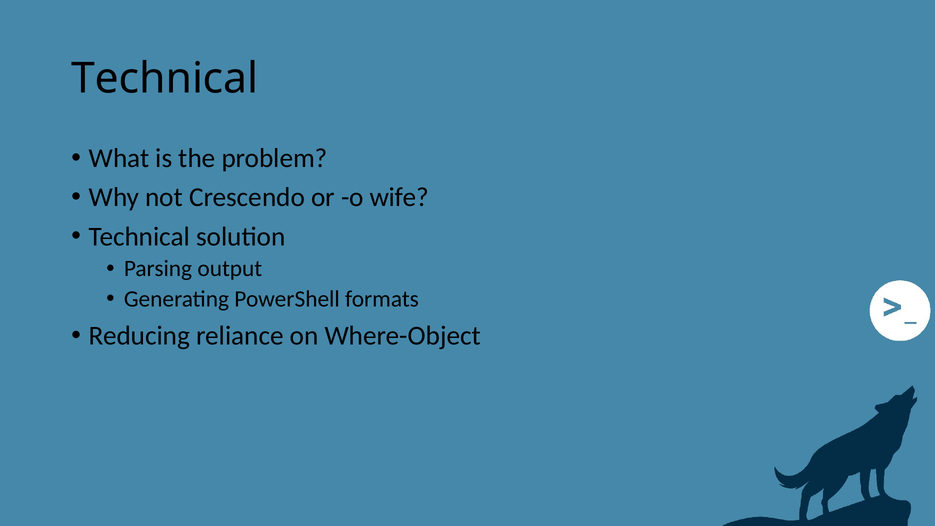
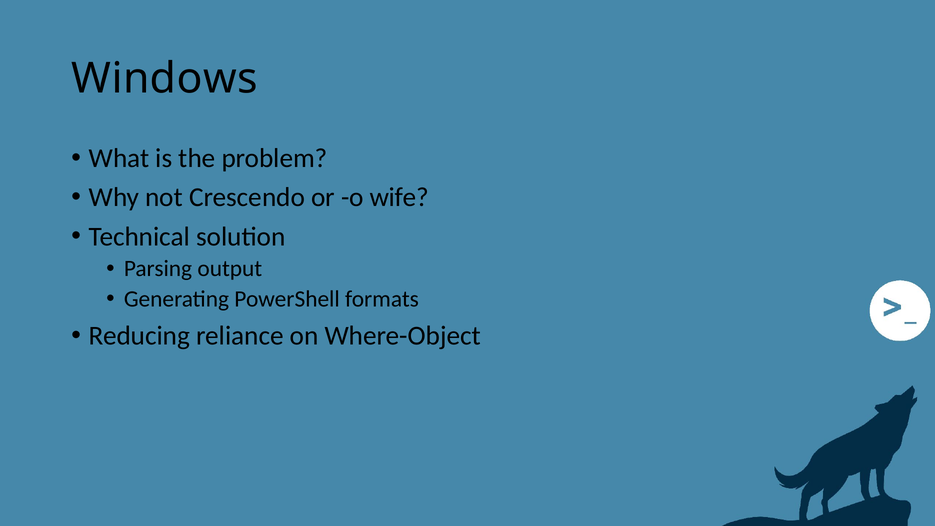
Technical at (165, 79): Technical -> Windows
